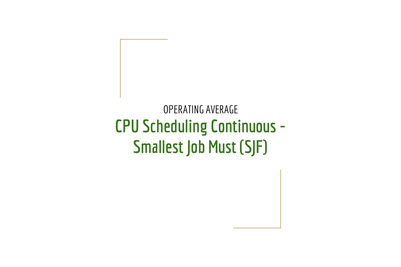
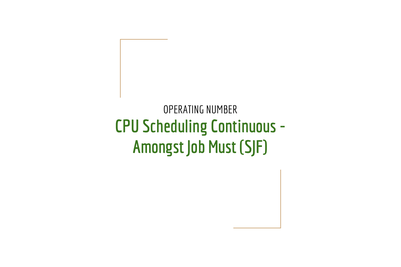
AVERAGE: AVERAGE -> NUMBER
Smallest: Smallest -> Amongst
